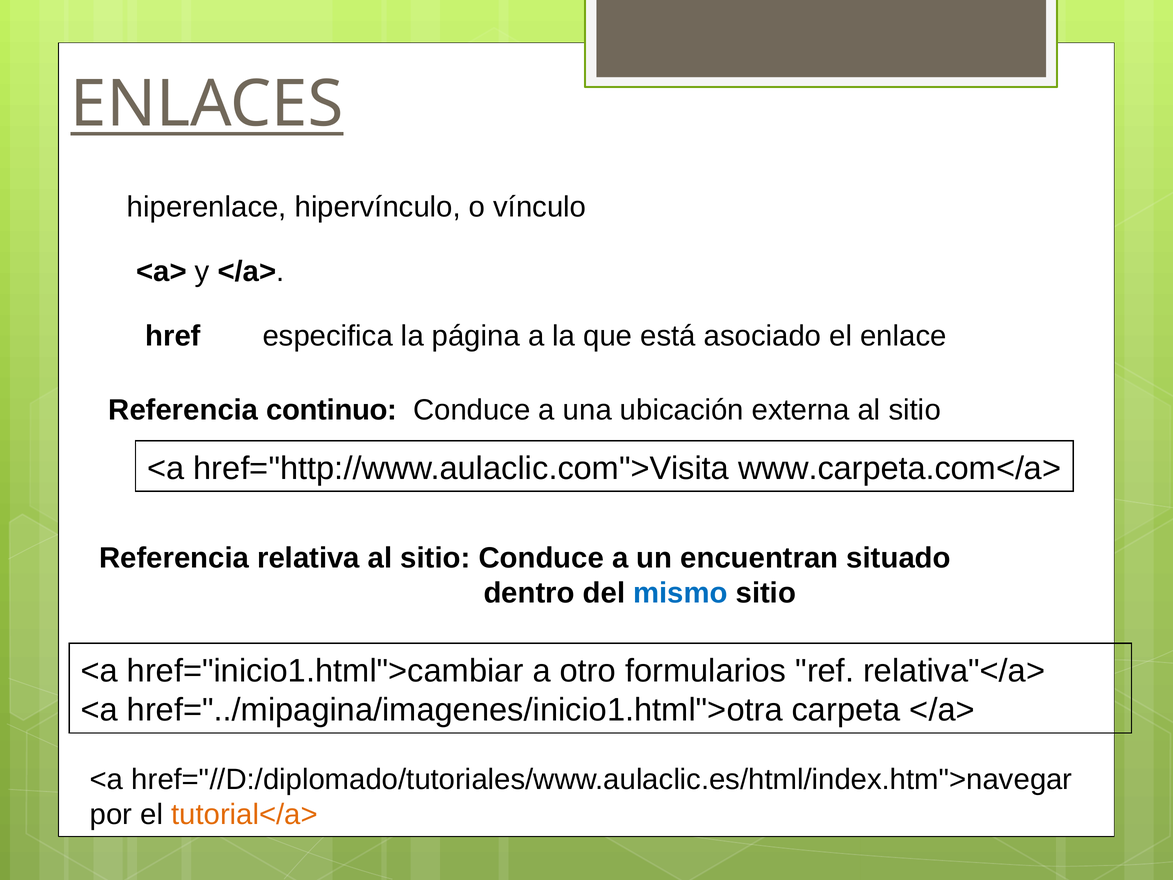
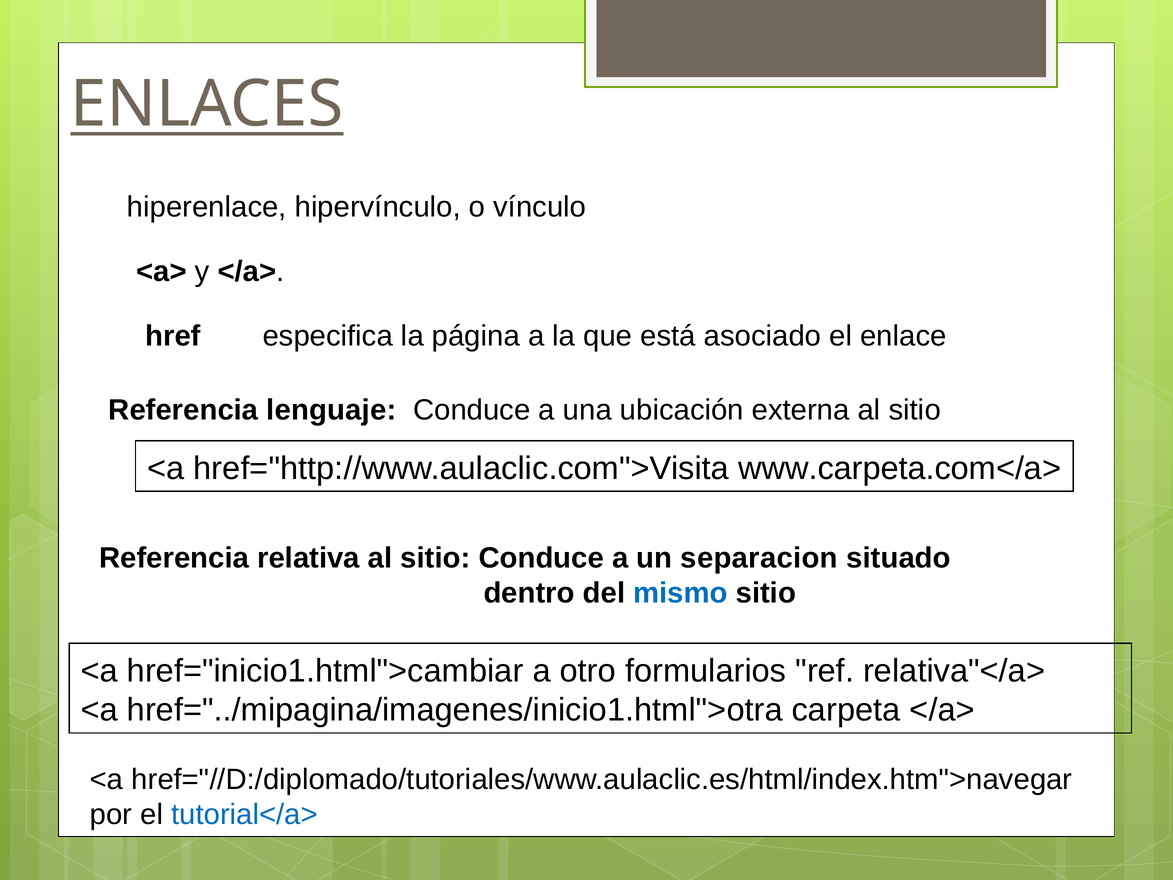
continuo: continuo -> lenguaje
encuentran: encuentran -> separacion
tutorial</a> colour: orange -> blue
